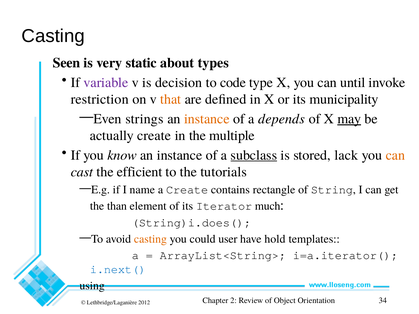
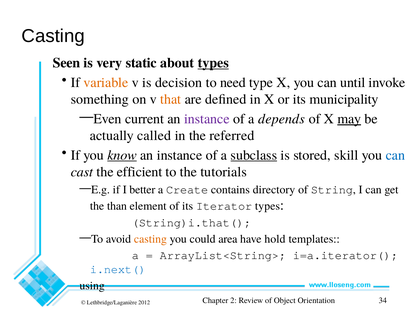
types at (213, 63) underline: none -> present
variable colour: purple -> orange
code: code -> need
restriction: restriction -> something
strings: strings -> current
instance at (207, 119) colour: orange -> purple
actually create: create -> called
multiple: multiple -> referred
know underline: none -> present
lack: lack -> skill
can at (395, 155) colour: orange -> blue
name: name -> better
rectangle: rectangle -> directory
Iterator much: much -> types
String)i.does(: String)i.does( -> String)i.that(
user: user -> area
